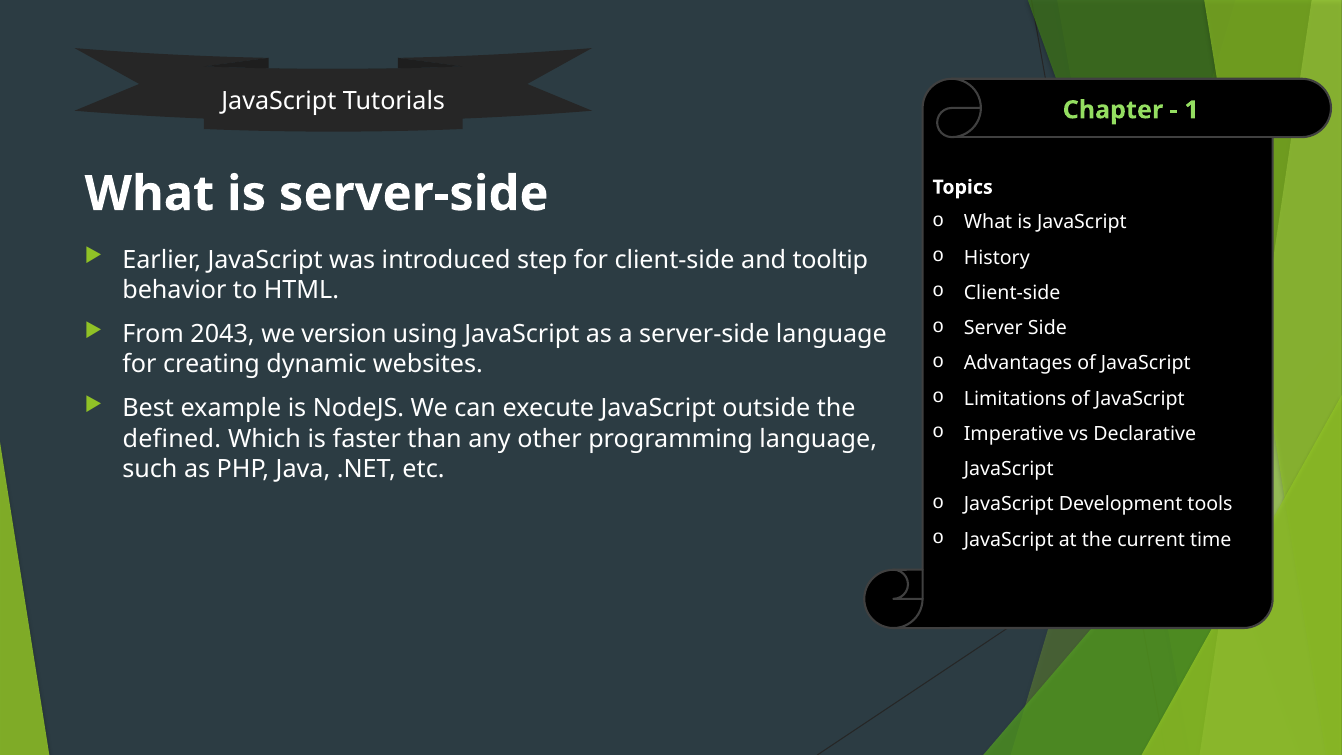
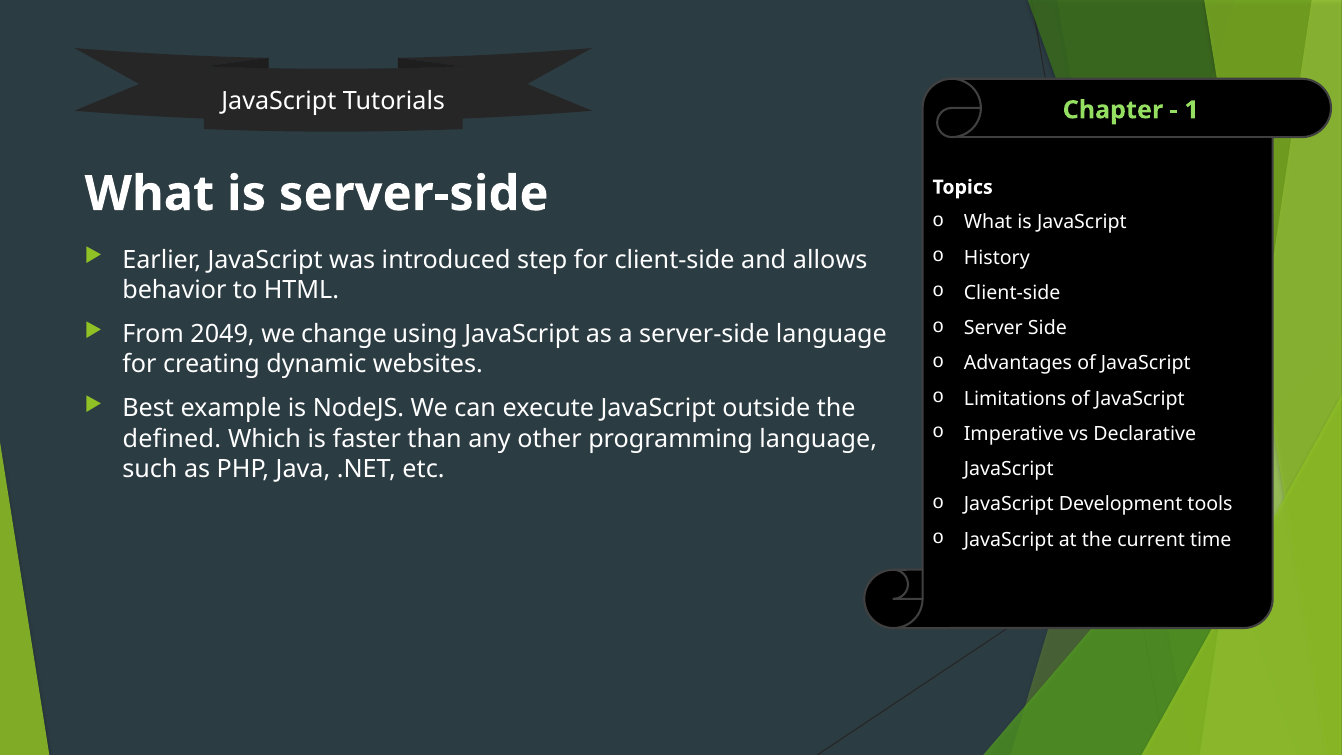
tooltip: tooltip -> allows
2043: 2043 -> 2049
version: version -> change
